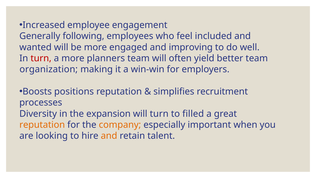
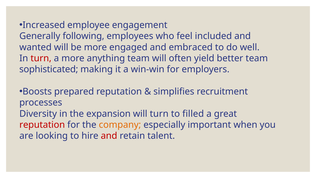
improving: improving -> embraced
planners: planners -> anything
organization: organization -> sophisticated
positions: positions -> prepared
reputation at (42, 125) colour: orange -> red
and at (109, 136) colour: orange -> red
